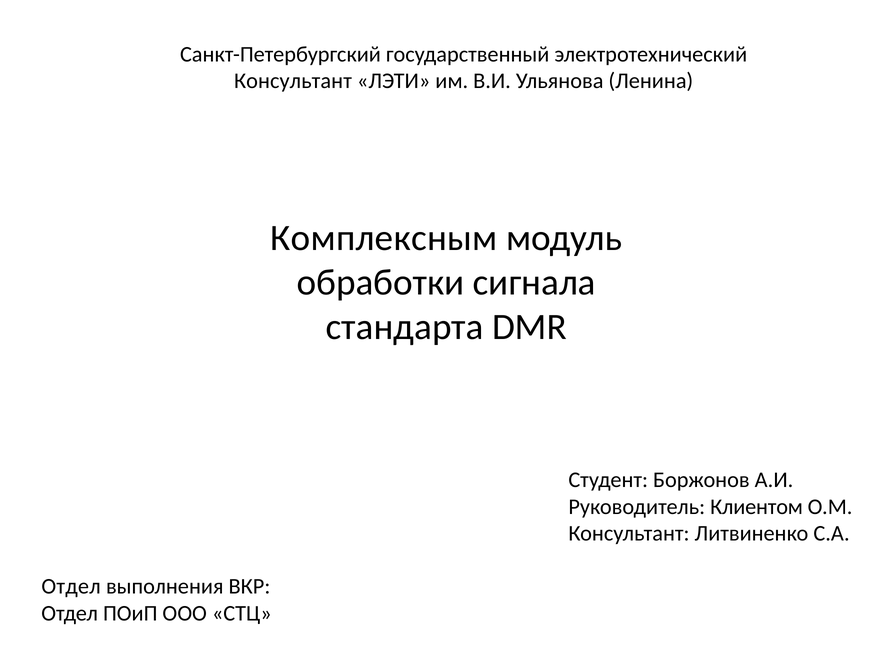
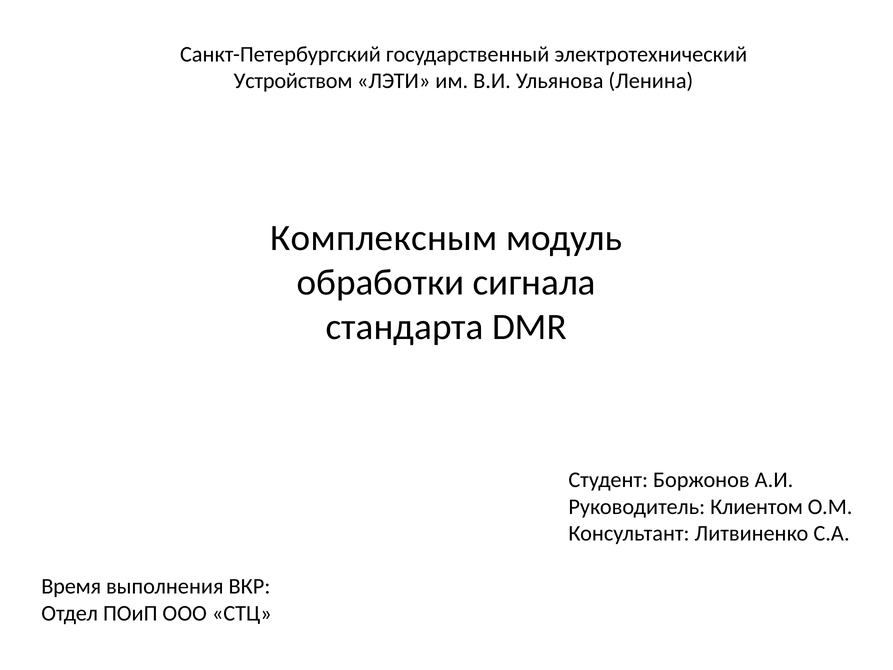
Консультант at (293, 81): Консультант -> Устройством
Отдел at (71, 586): Отдел -> Время
